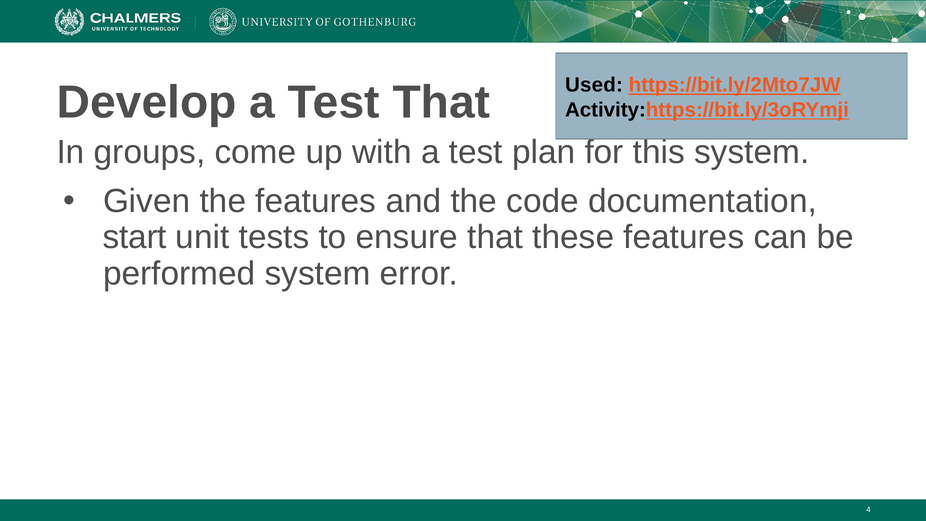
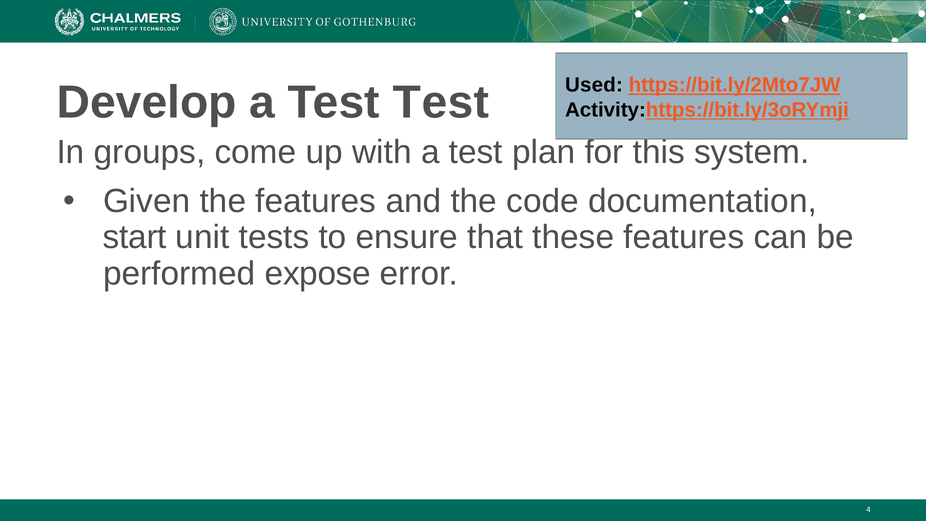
Test That: That -> Test
performed system: system -> expose
